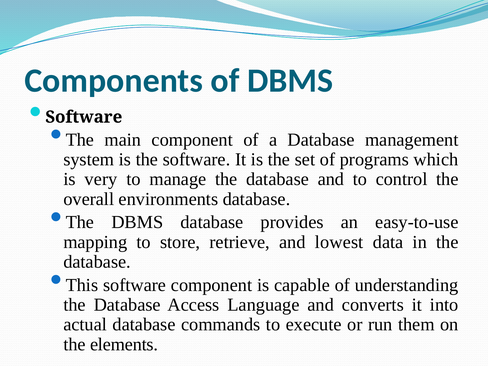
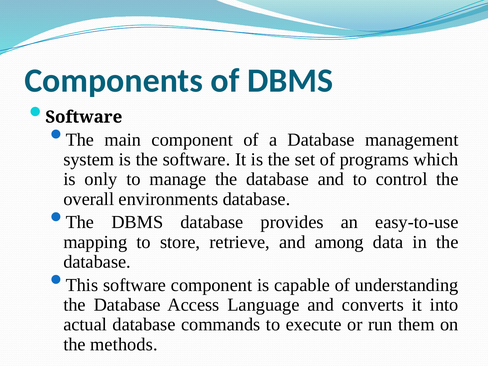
very: very -> only
lowest: lowest -> among
elements: elements -> methods
